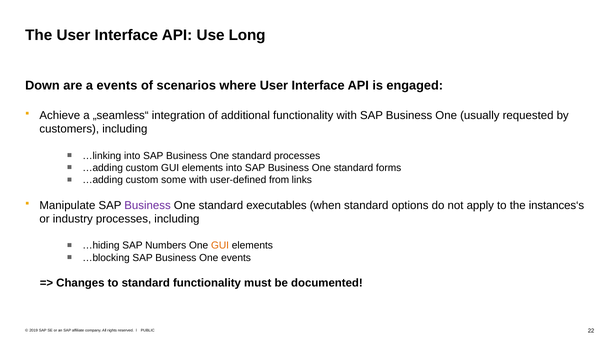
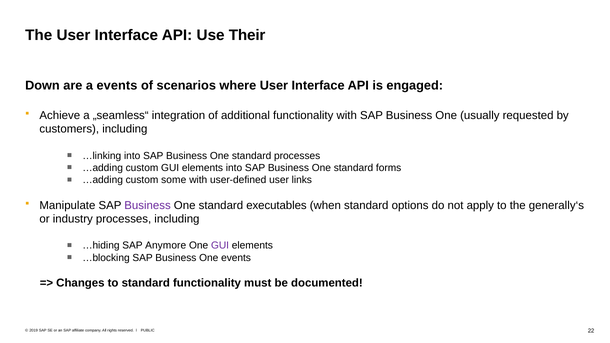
Long: Long -> Their
user-defined from: from -> user
instances‘s: instances‘s -> generally‘s
Numbers: Numbers -> Anymore
GUI at (220, 246) colour: orange -> purple
